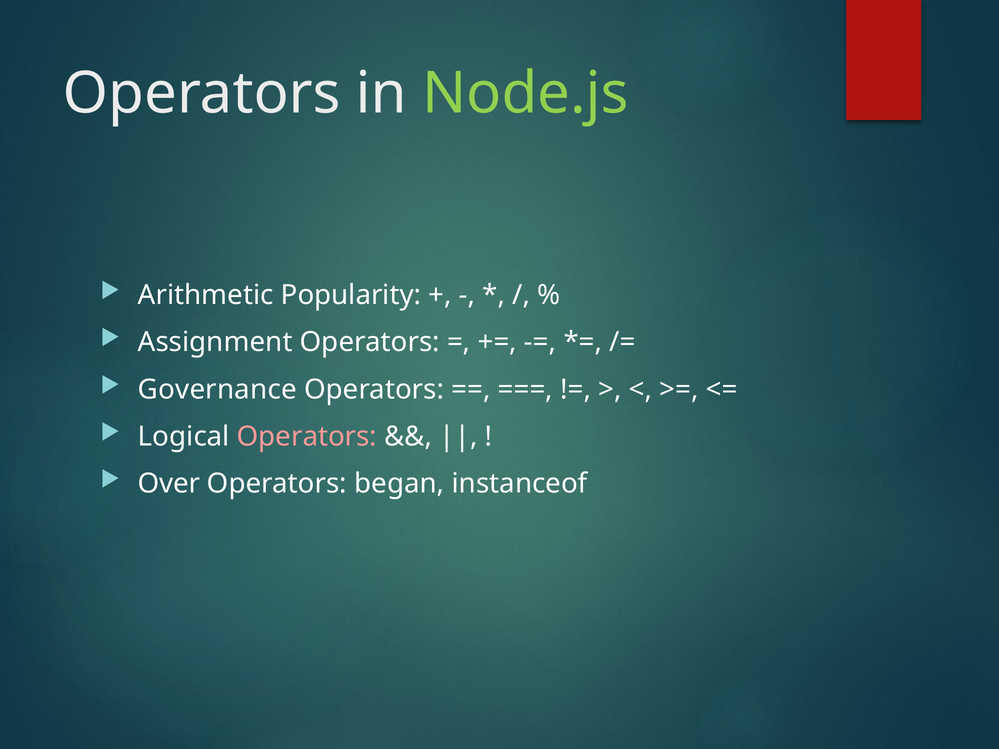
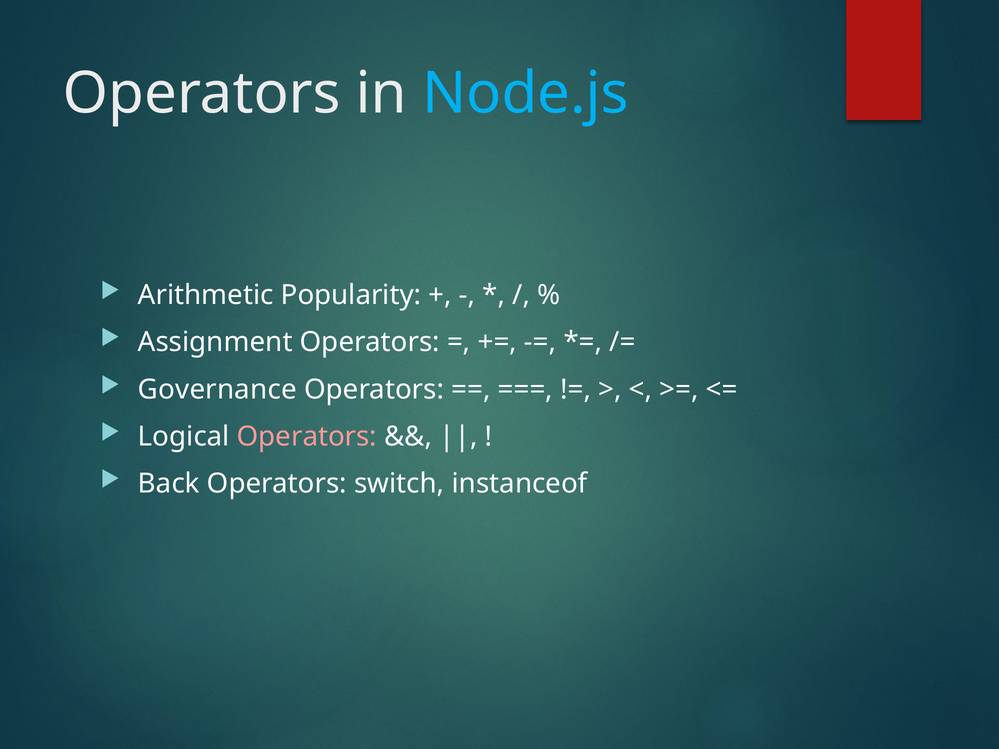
Node.js colour: light green -> light blue
Over: Over -> Back
began: began -> switch
